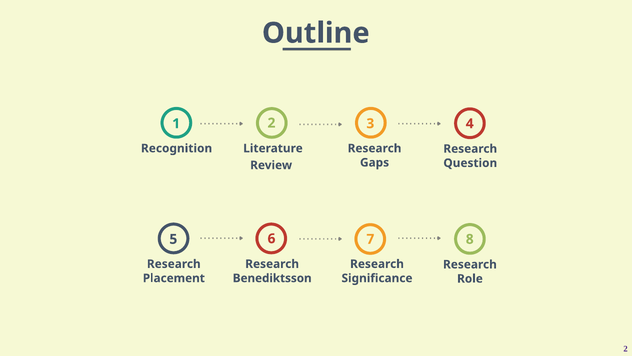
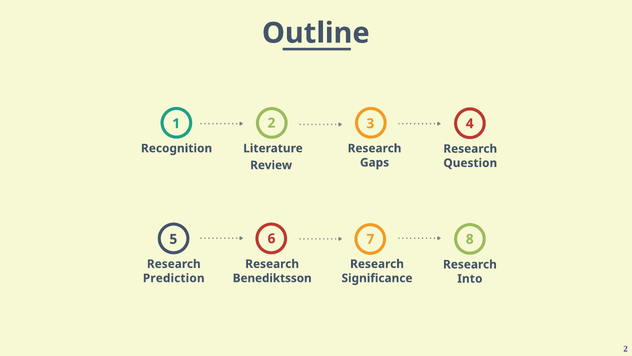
Placement: Placement -> Prediction
Role: Role -> Into
